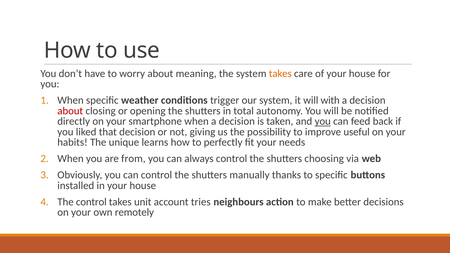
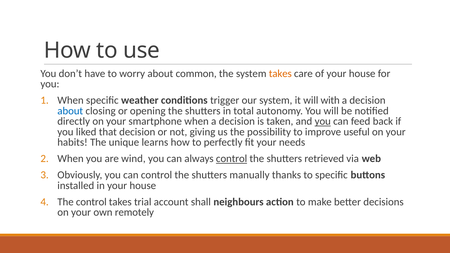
meaning: meaning -> common
about at (70, 111) colour: red -> blue
from: from -> wind
control at (232, 159) underline: none -> present
choosing: choosing -> retrieved
unit: unit -> trial
tries: tries -> shall
